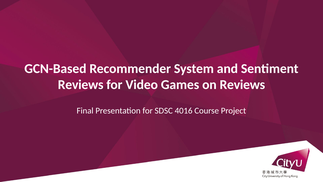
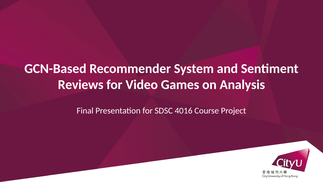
on Reviews: Reviews -> Analysis
